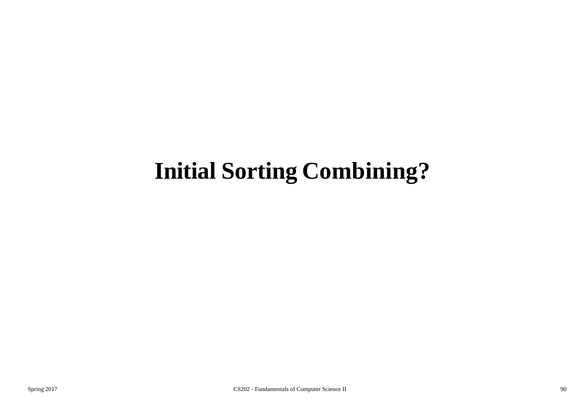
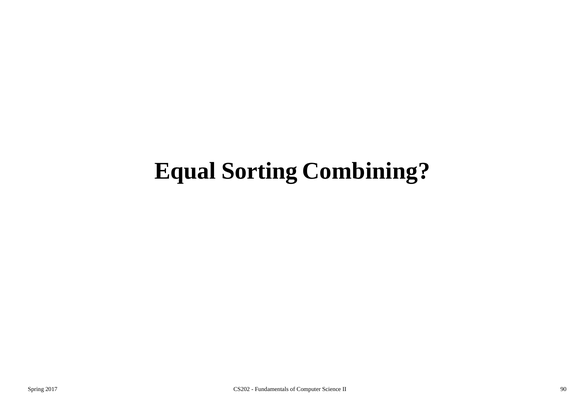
Initial: Initial -> Equal
